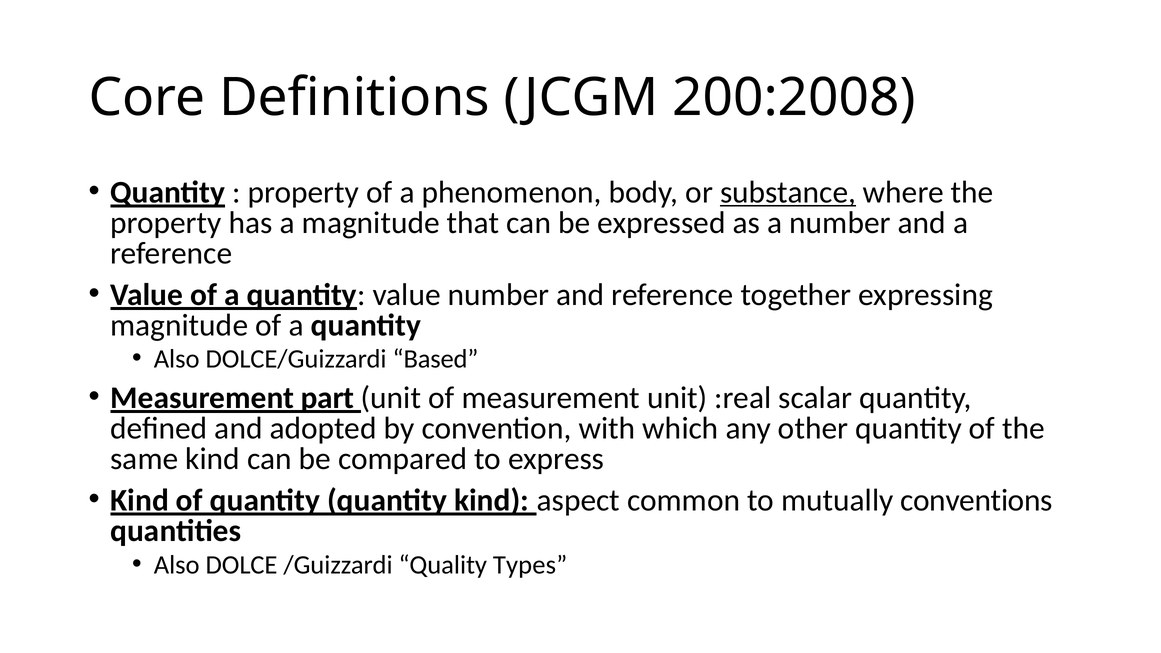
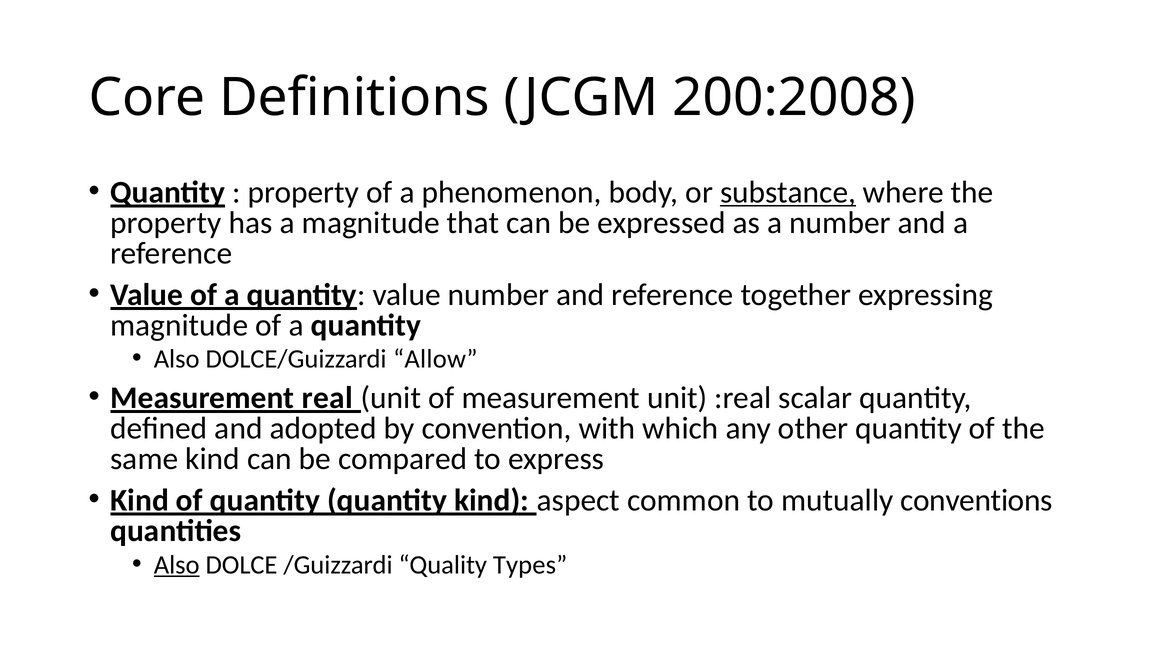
Based: Based -> Allow
part: part -> real
Also at (177, 565) underline: none -> present
